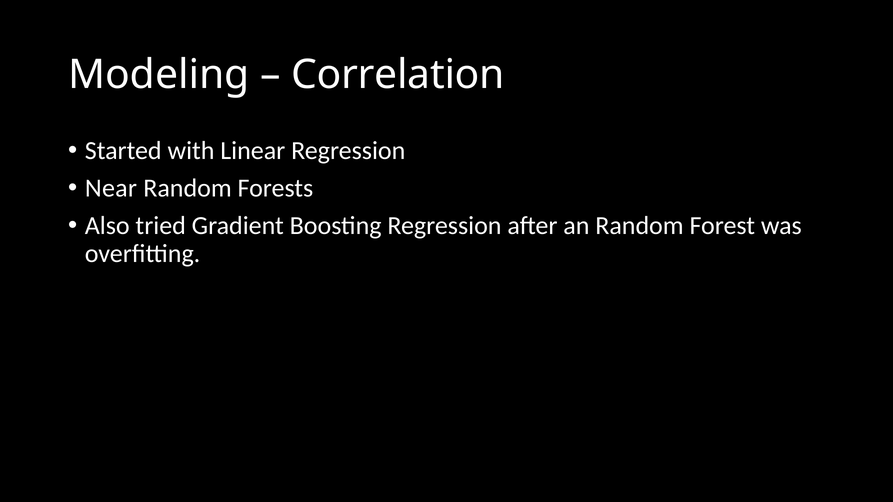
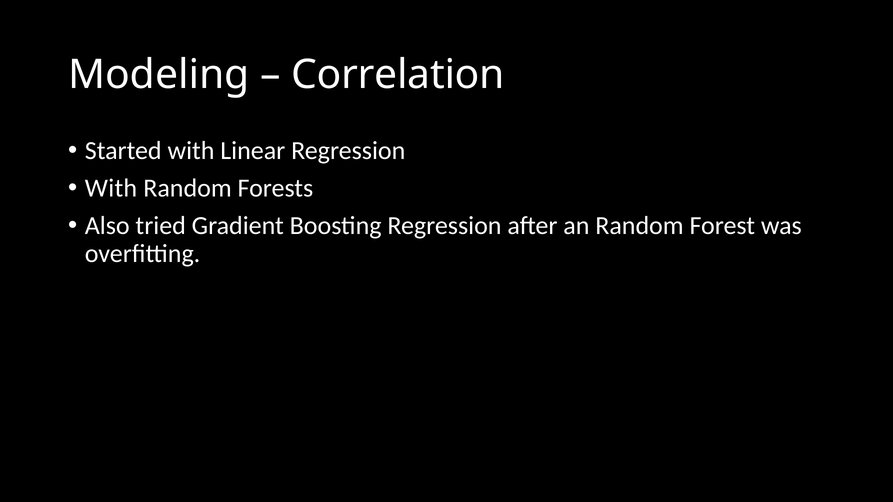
Near at (111, 188): Near -> With
